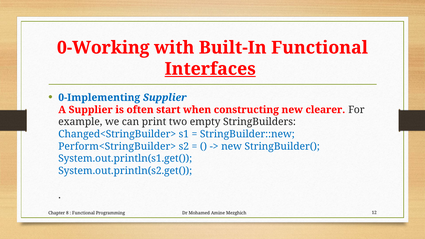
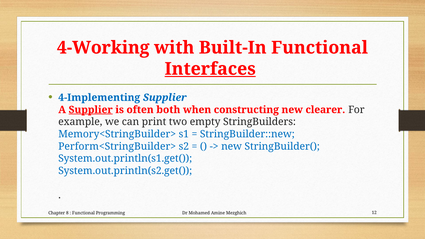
0-Working: 0-Working -> 4-Working
0-Implementing: 0-Implementing -> 4-Implementing
Supplier at (91, 110) underline: none -> present
start: start -> both
Changed<StringBuilder>: Changed<StringBuilder> -> Memory<StringBuilder>
